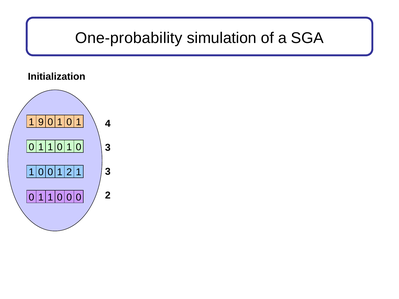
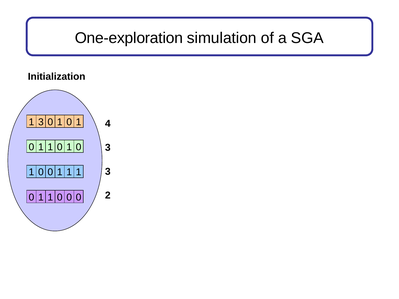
One-probability: One-probability -> One-exploration
1 9: 9 -> 3
0 0 1 2: 2 -> 1
